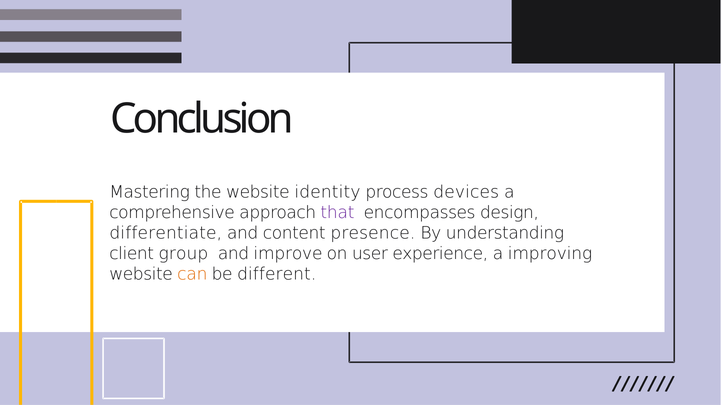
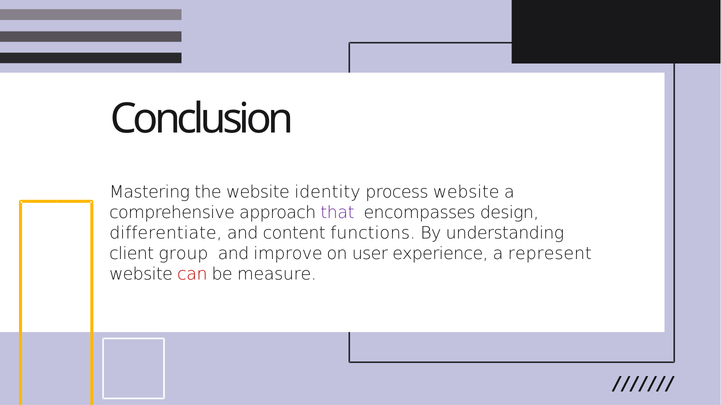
process devices: devices -> website
presence: presence -> functions
improving: improving -> represent
can colour: orange -> red
different: different -> measure
